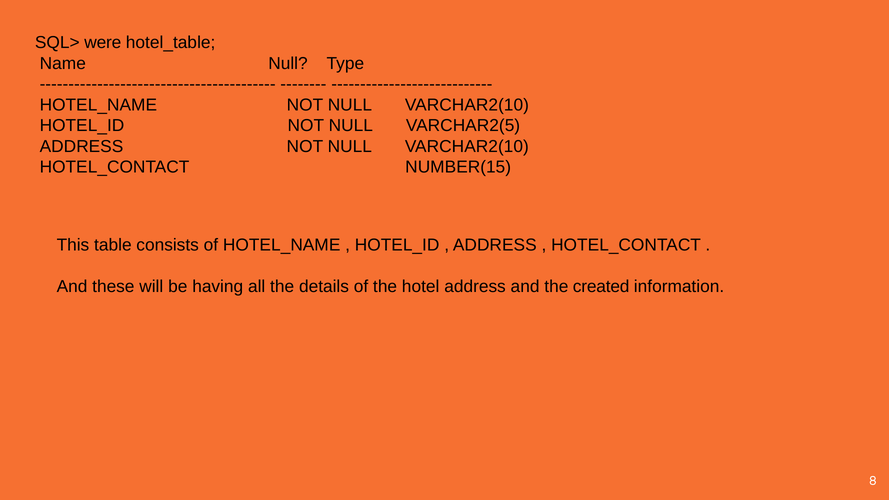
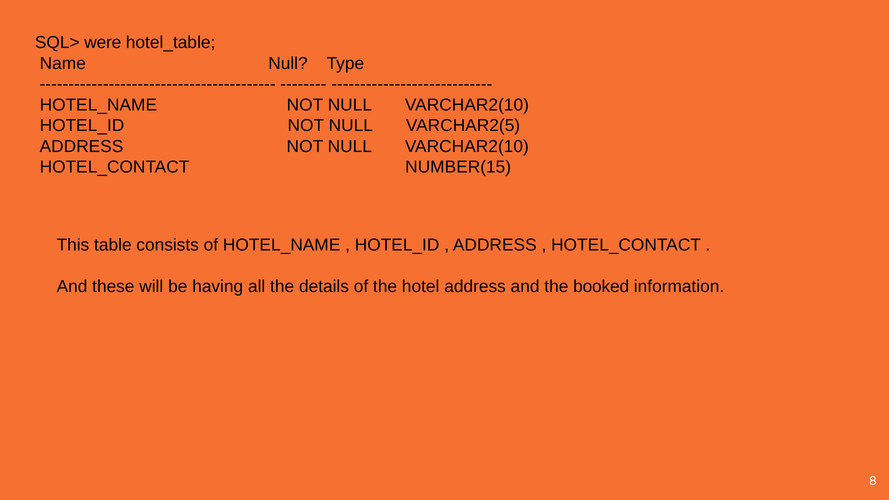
created: created -> booked
